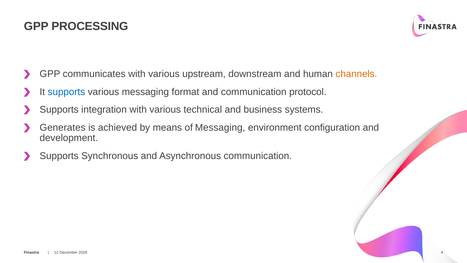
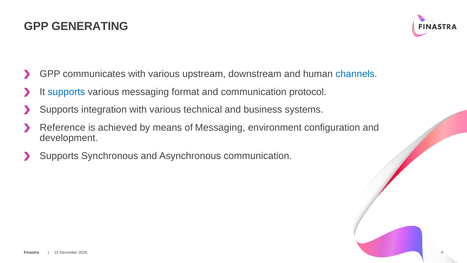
PROCESSING: PROCESSING -> GENERATING
channels colour: orange -> blue
Generates: Generates -> Reference
